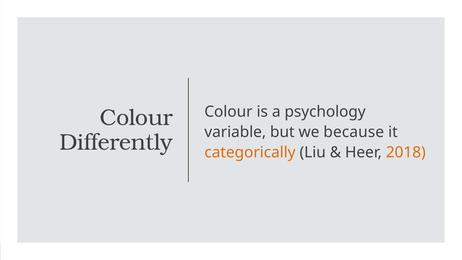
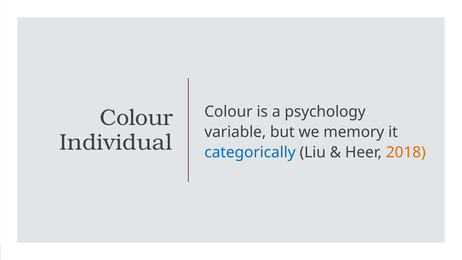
because: because -> memory
Differently: Differently -> Individual
categorically colour: orange -> blue
